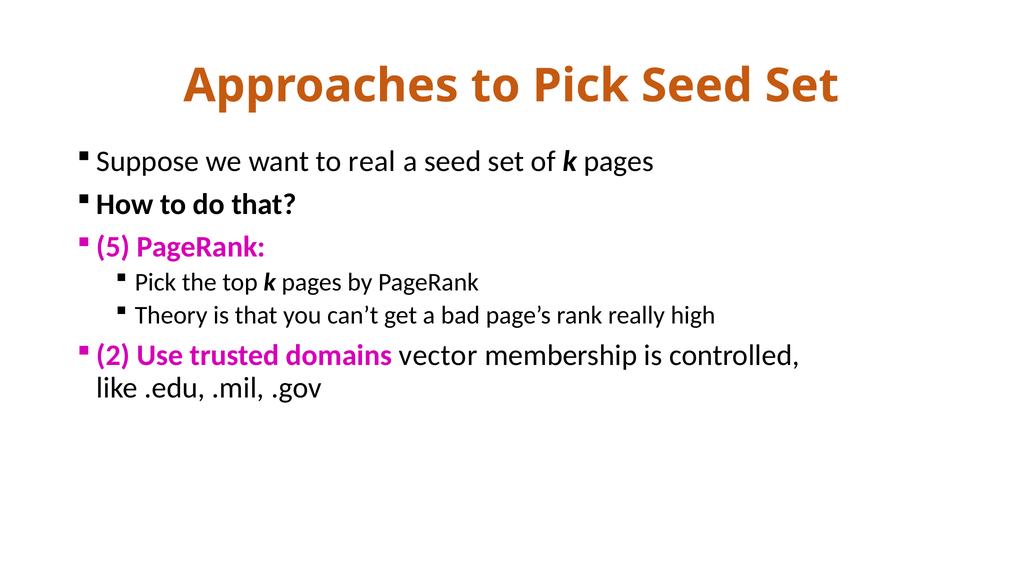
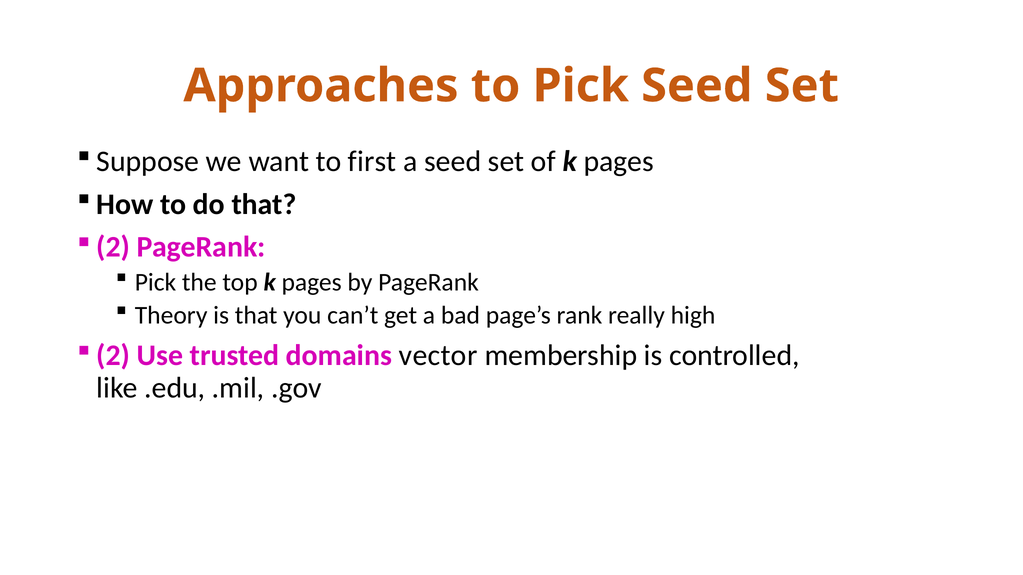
real: real -> first
5 at (113, 247): 5 -> 2
